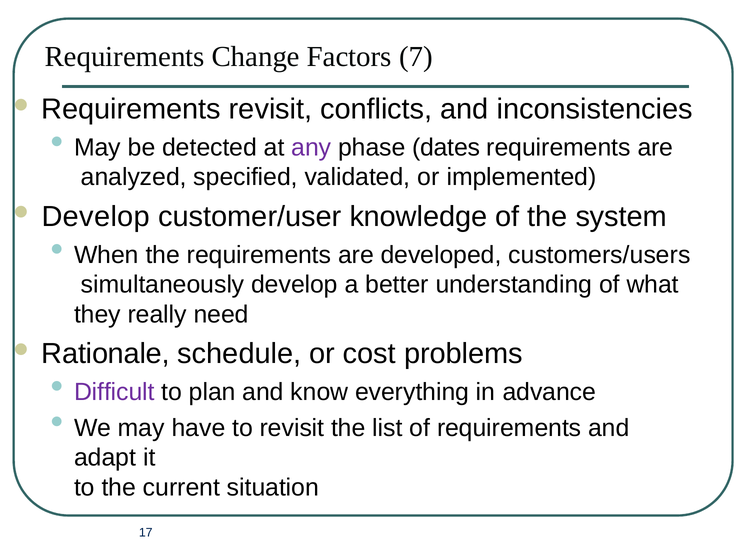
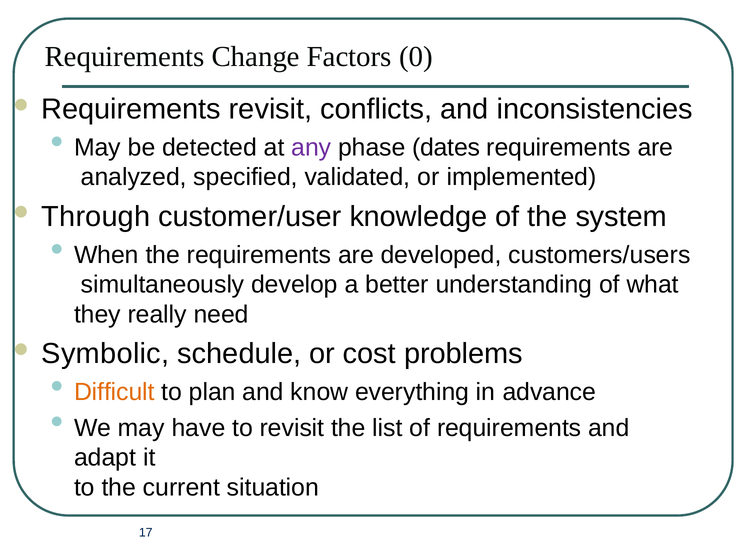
7: 7 -> 0
Develop at (96, 217): Develop -> Through
Rationale: Rationale -> Symbolic
Difficult colour: purple -> orange
